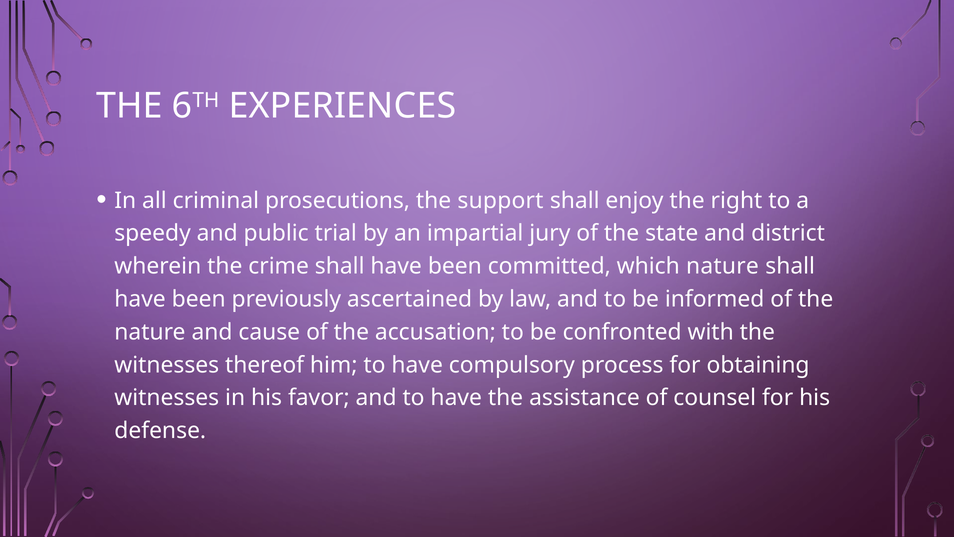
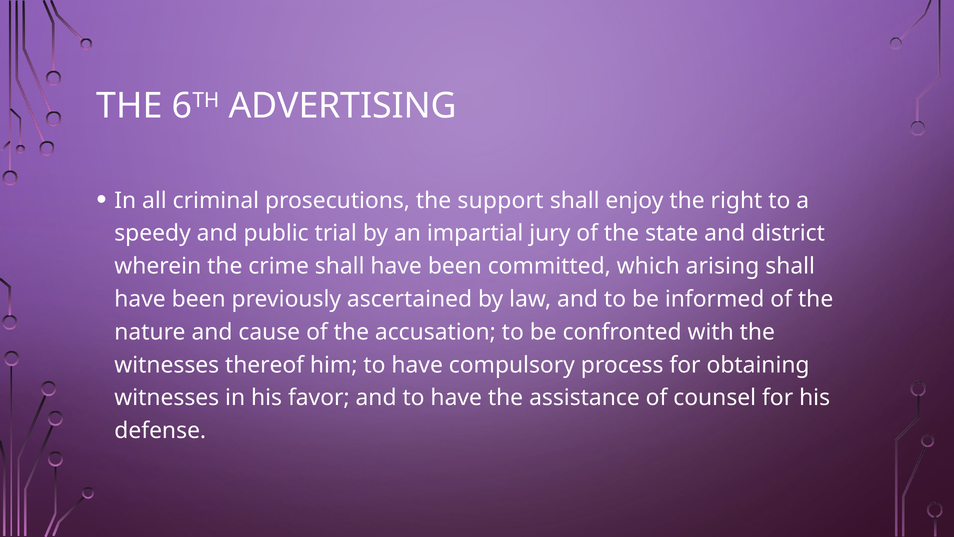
EXPERIENCES: EXPERIENCES -> ADVERTISING
which nature: nature -> arising
